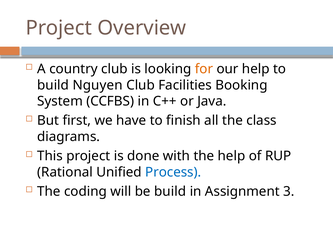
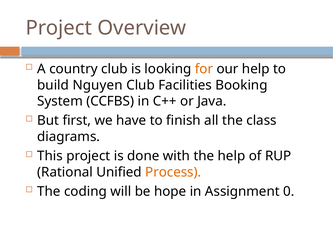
Process colour: blue -> orange
be build: build -> hope
3: 3 -> 0
